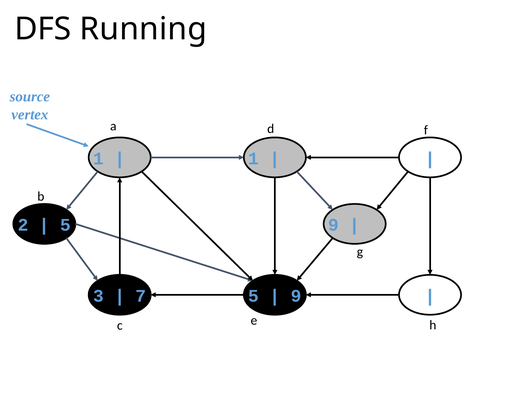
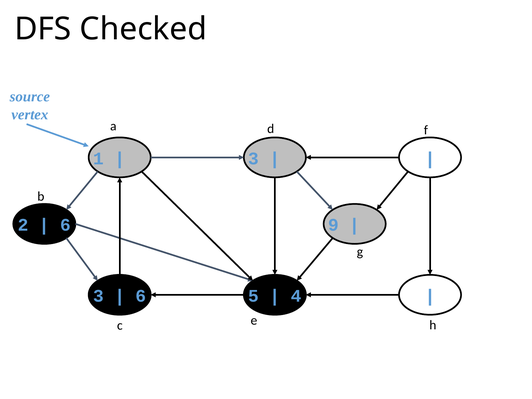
Running: Running -> Checked
1 at (254, 159): 1 -> 3
5 at (66, 225): 5 -> 6
7 at (141, 296): 7 -> 6
9 at (296, 296): 9 -> 4
